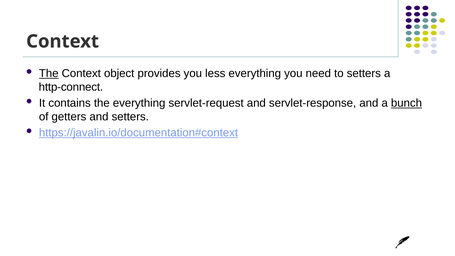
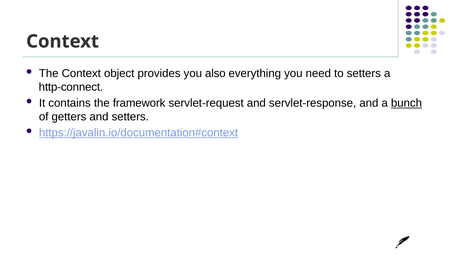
The at (49, 73) underline: present -> none
less: less -> also
the everything: everything -> framework
